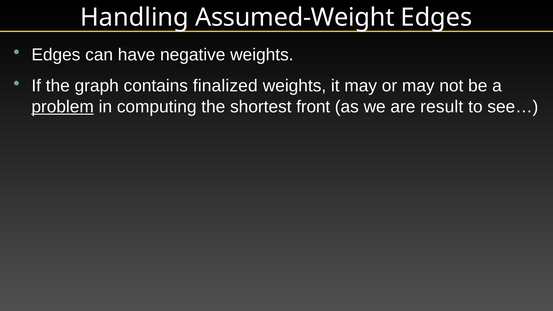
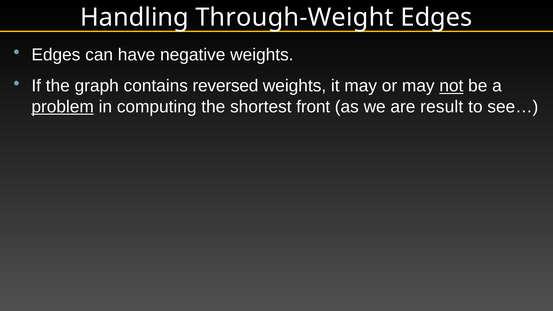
Assumed-Weight: Assumed-Weight -> Through-Weight
finalized: finalized -> reversed
not underline: none -> present
